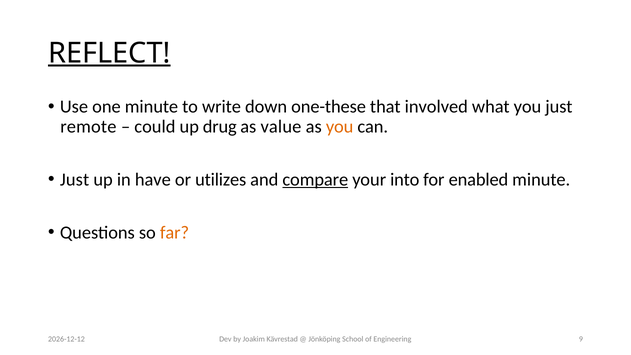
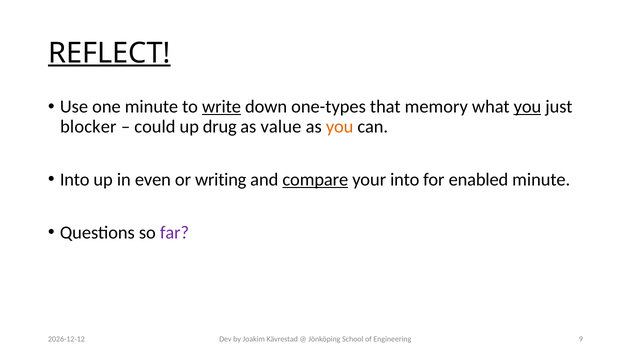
write underline: none -> present
one-these: one-these -> one-types
involved: involved -> memory
you at (527, 107) underline: none -> present
remote: remote -> blocker
Just at (75, 179): Just -> Into
have: have -> even
utilizes: utilizes -> writing
far colour: orange -> purple
